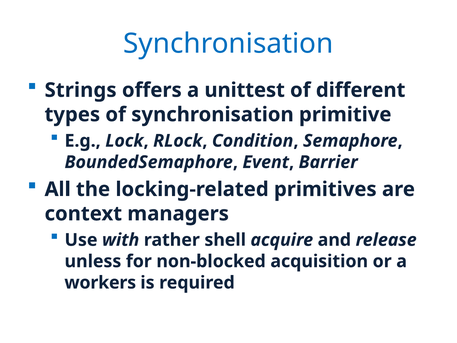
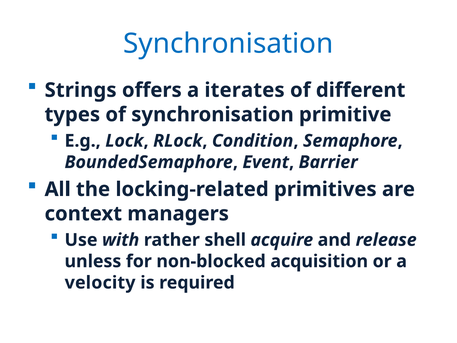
unittest: unittest -> iterates
workers: workers -> velocity
